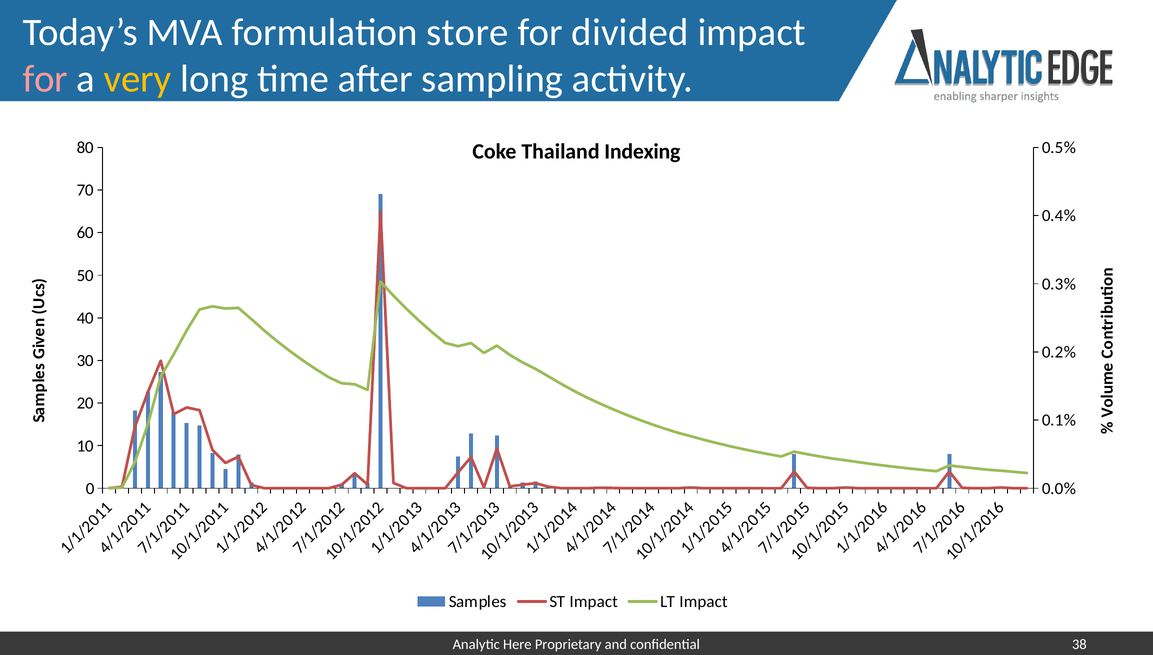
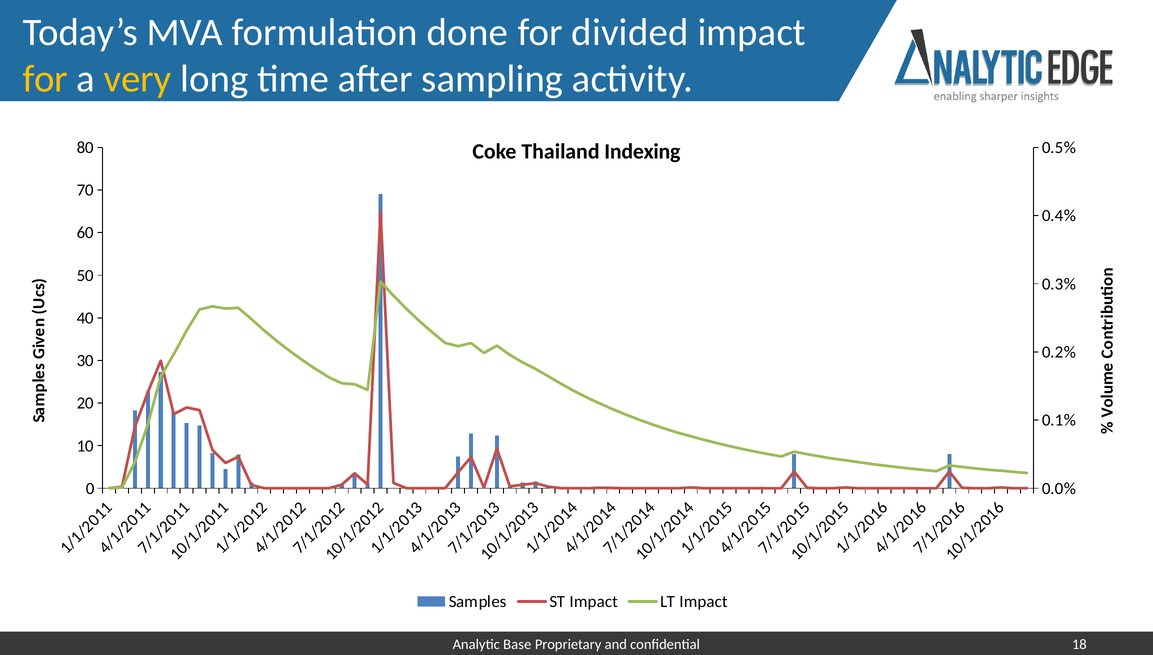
store: store -> done
for at (45, 79) colour: pink -> yellow
Here: Here -> Base
38: 38 -> 18
